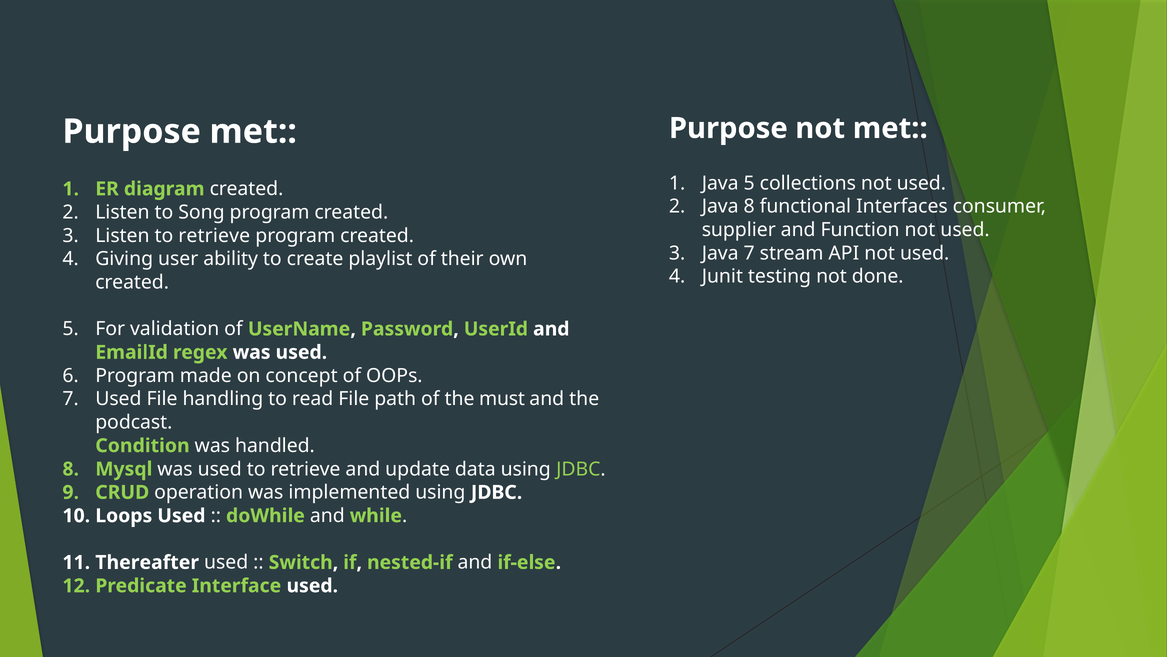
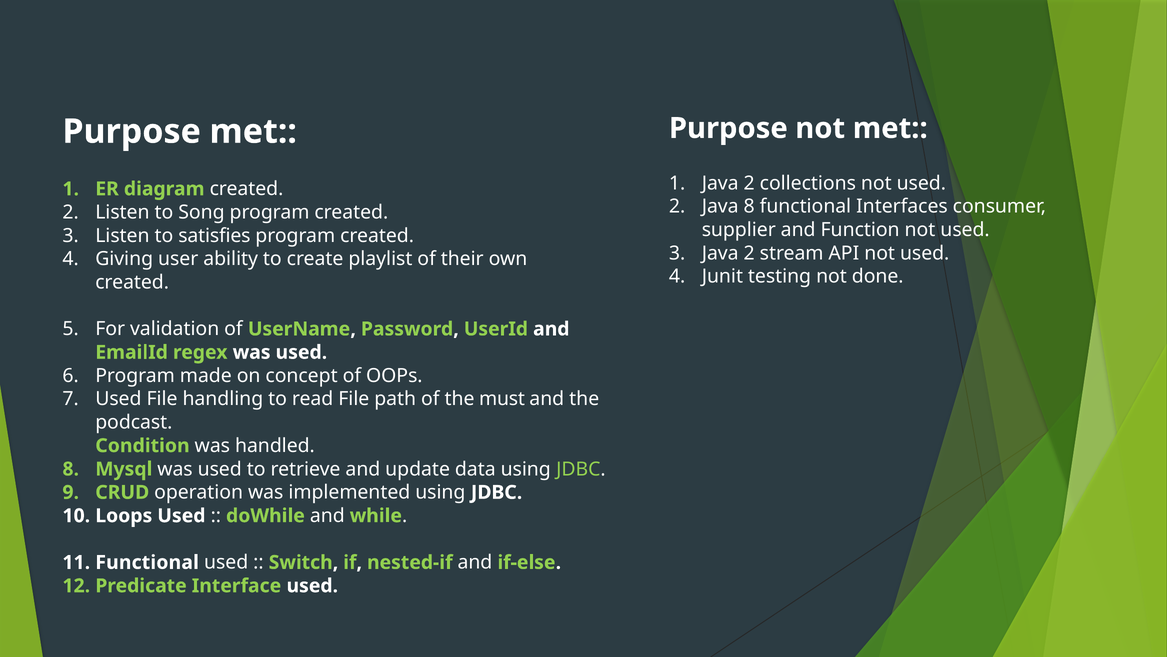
5 at (749, 183): 5 -> 2
Listen to retrieve: retrieve -> satisfies
7 at (749, 253): 7 -> 2
Thereafter at (147, 562): Thereafter -> Functional
